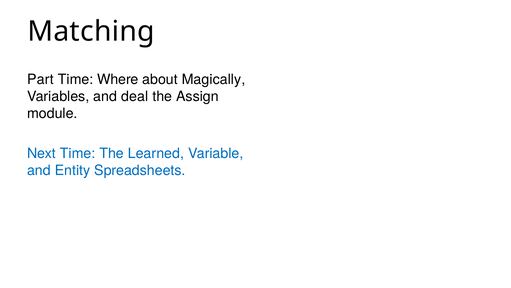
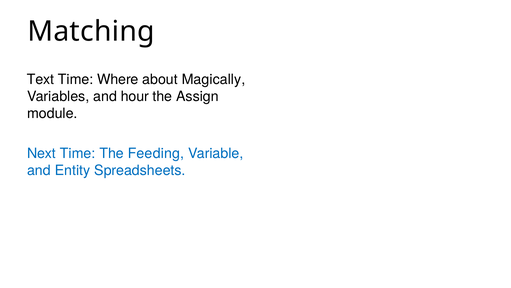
Part: Part -> Text
deal: deal -> hour
Learned: Learned -> Feeding
